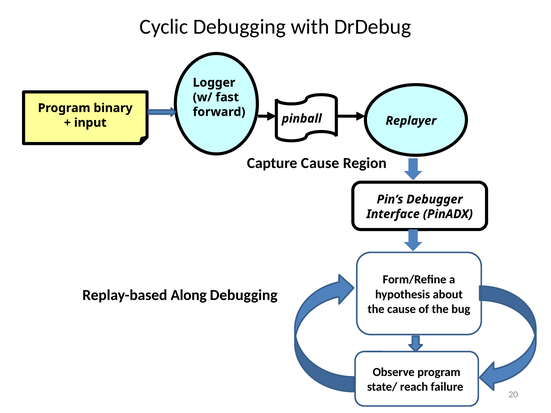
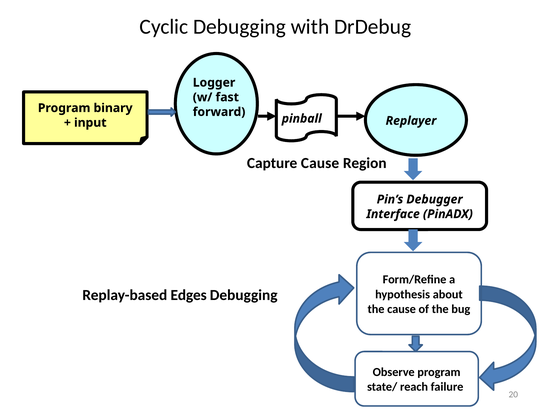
Along: Along -> Edges
